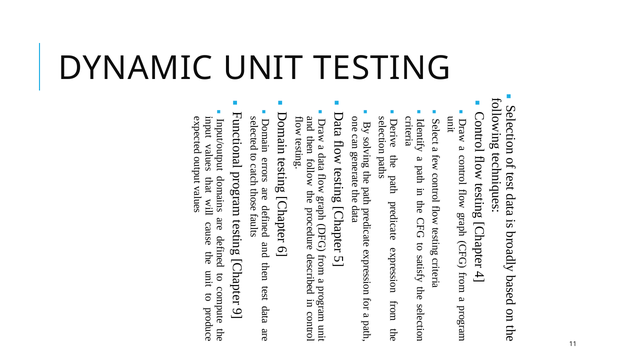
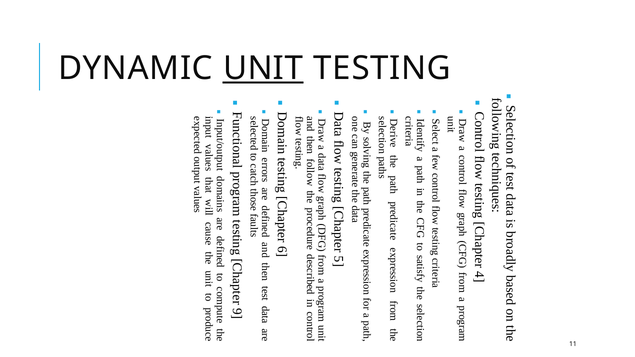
UNIT underline: none -> present
